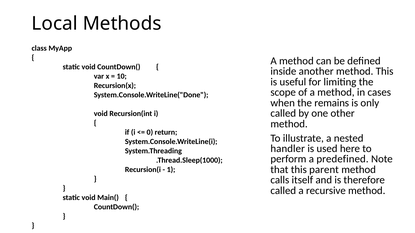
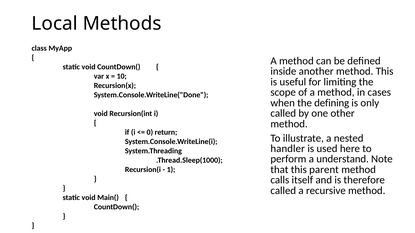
remains: remains -> defining
predefined: predefined -> understand
